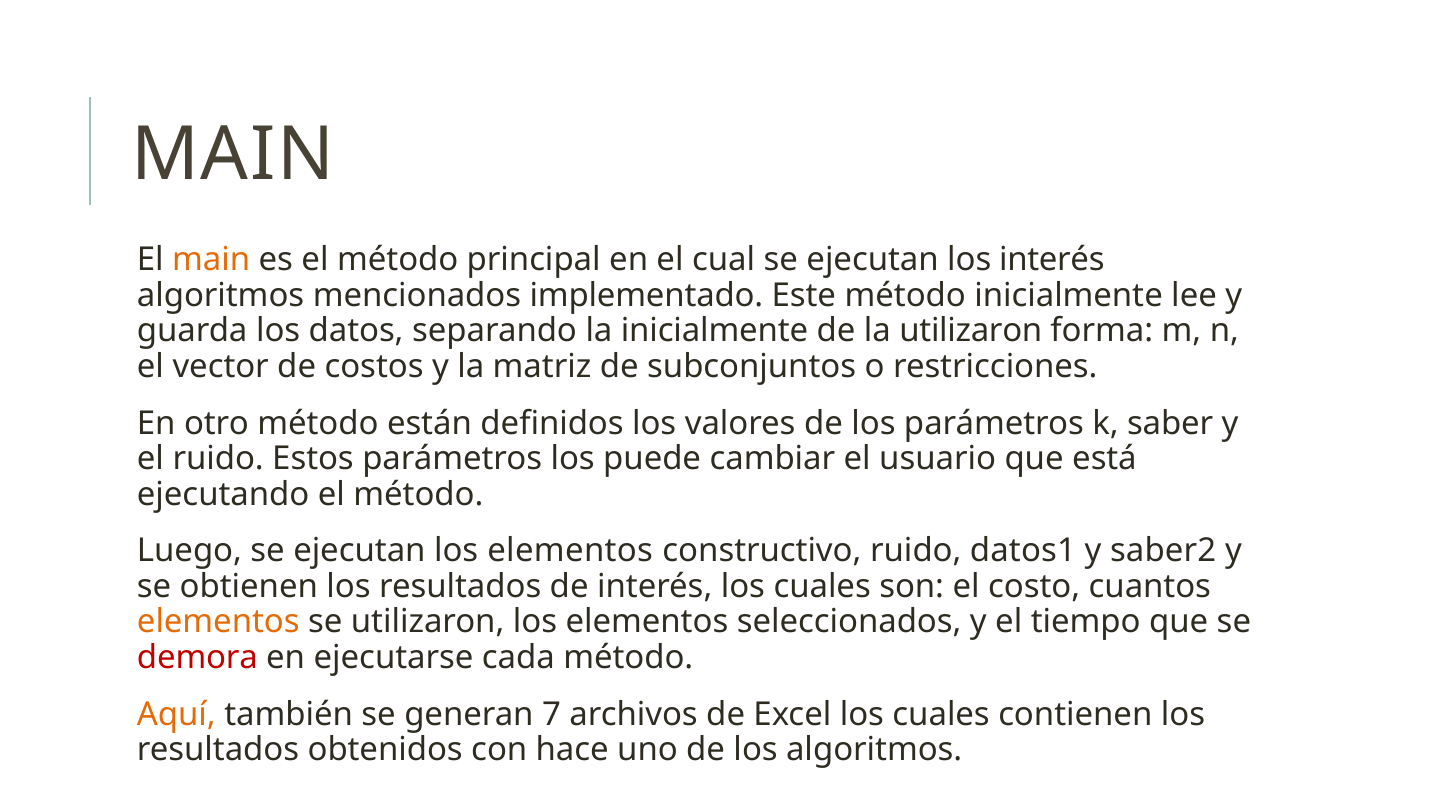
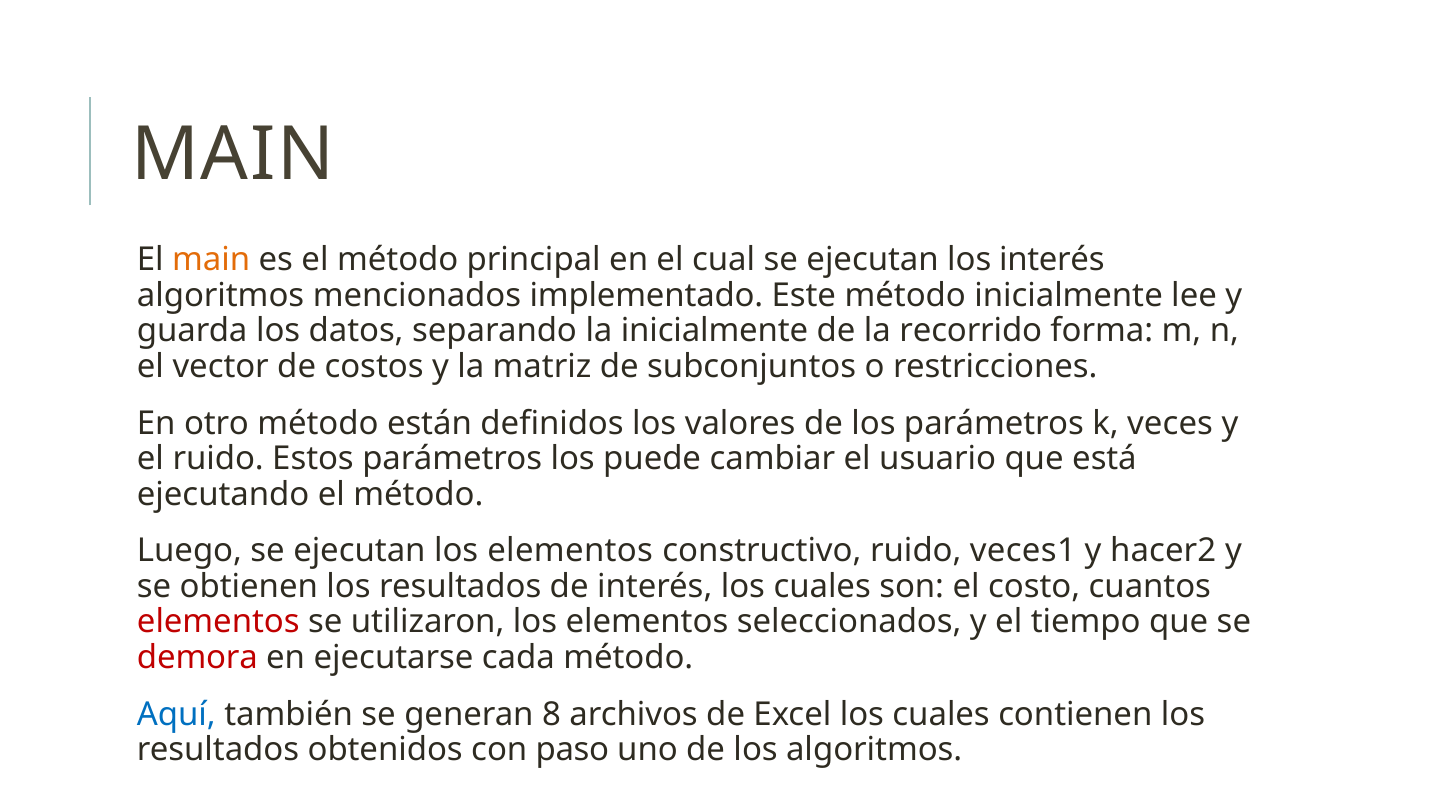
la utilizaron: utilizaron -> recorrido
saber: saber -> veces
datos1: datos1 -> veces1
saber2: saber2 -> hacer2
elementos at (218, 622) colour: orange -> red
Aquí colour: orange -> blue
7: 7 -> 8
hace: hace -> paso
